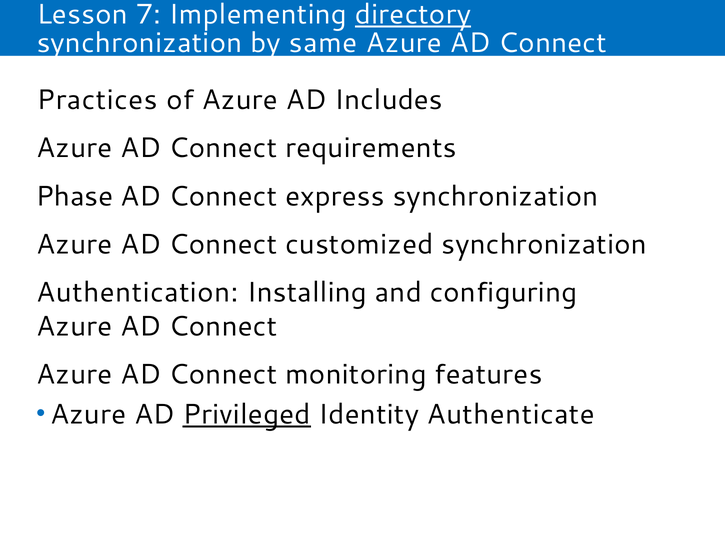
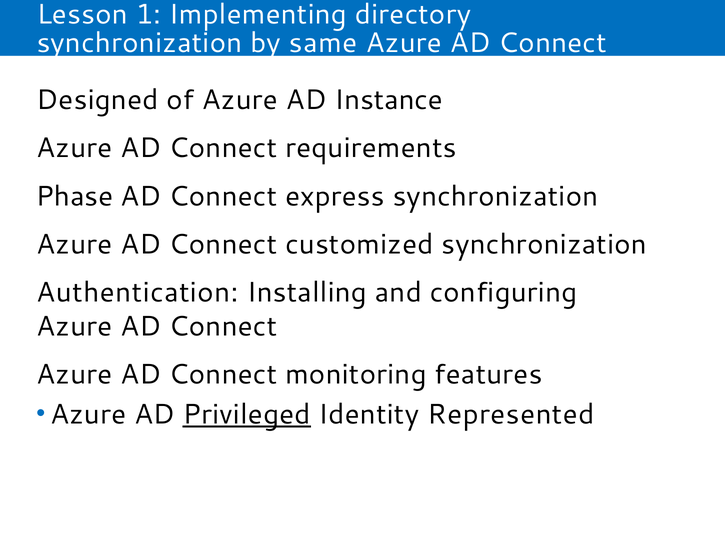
7: 7 -> 1
directory underline: present -> none
Practices: Practices -> Designed
Includes: Includes -> Instance
Authenticate: Authenticate -> Represented
